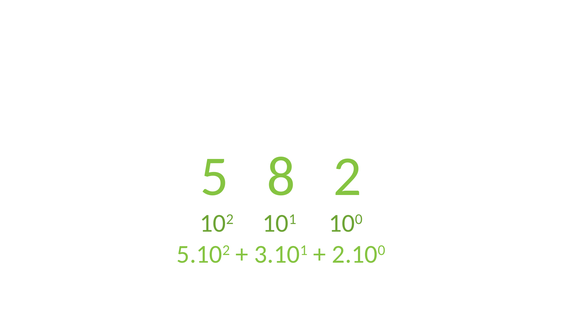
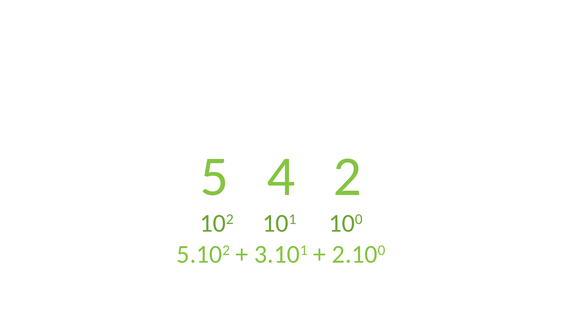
8: 8 -> 4
